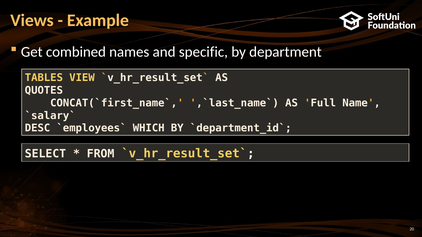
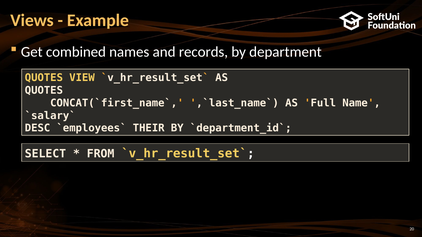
specific: specific -> records
TABLES at (44, 78): TABLES -> QUOTES
WHICH: WHICH -> THEIR
